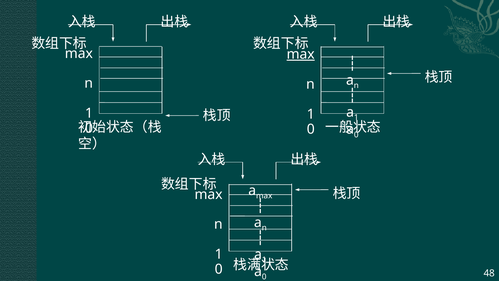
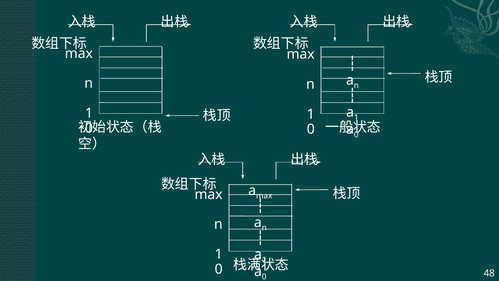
max at (301, 54) underline: present -> none
